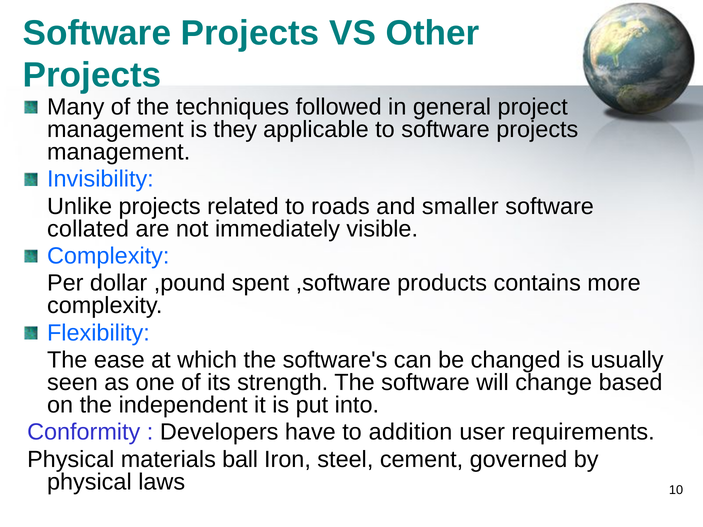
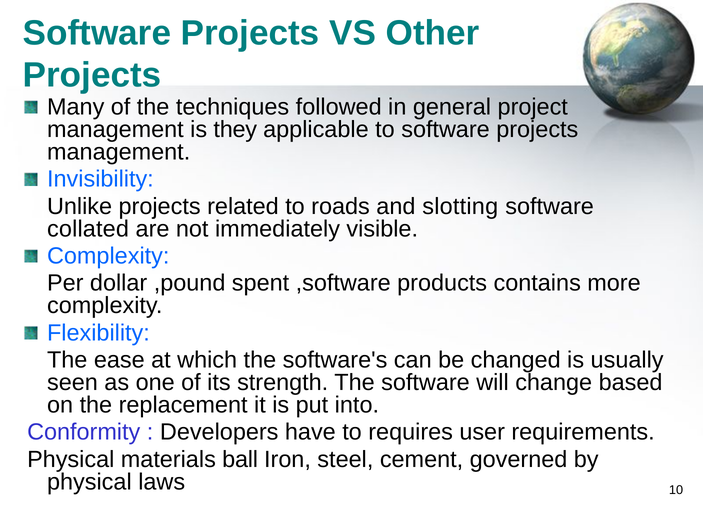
smaller: smaller -> slotting
independent: independent -> replacement
addition: addition -> requires
